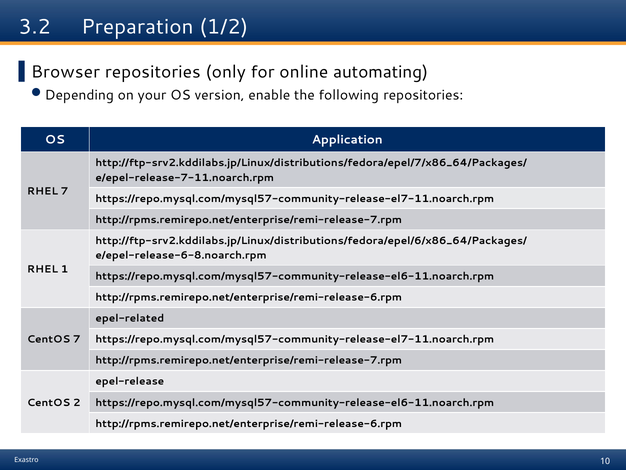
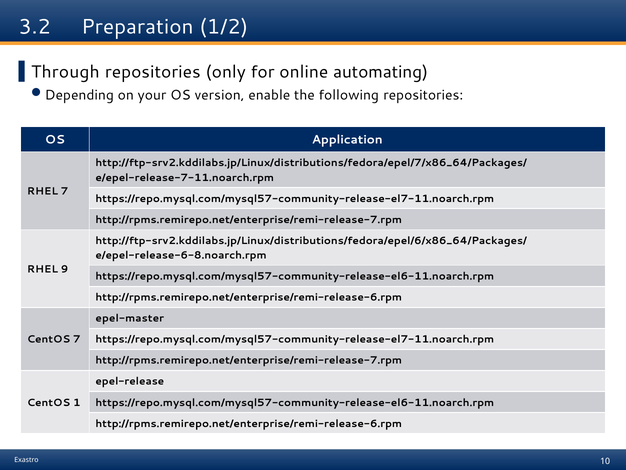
Browser: Browser -> Through
1: 1 -> 9
epel-related: epel-related -> epel-master
2: 2 -> 1
